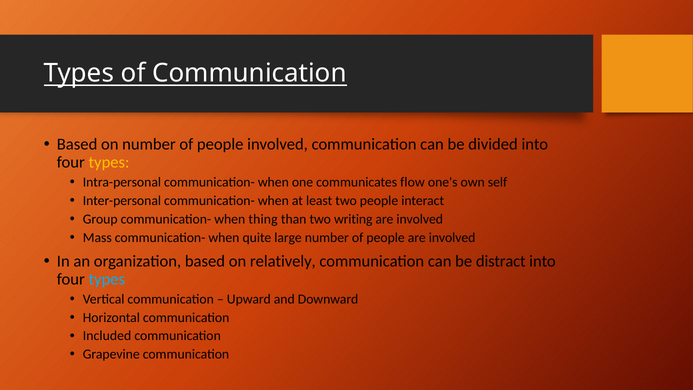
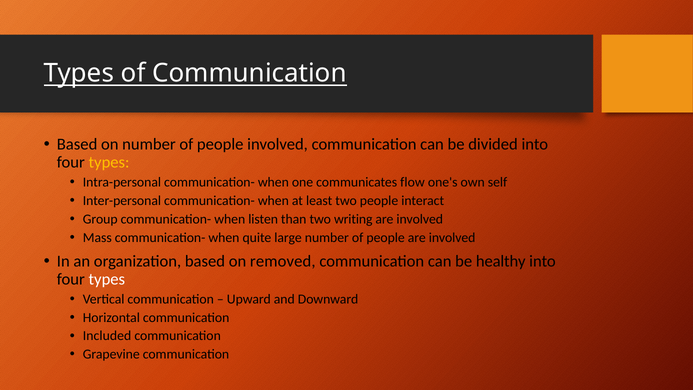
thing: thing -> listen
relatively: relatively -> removed
distract: distract -> healthy
types at (107, 279) colour: light blue -> white
